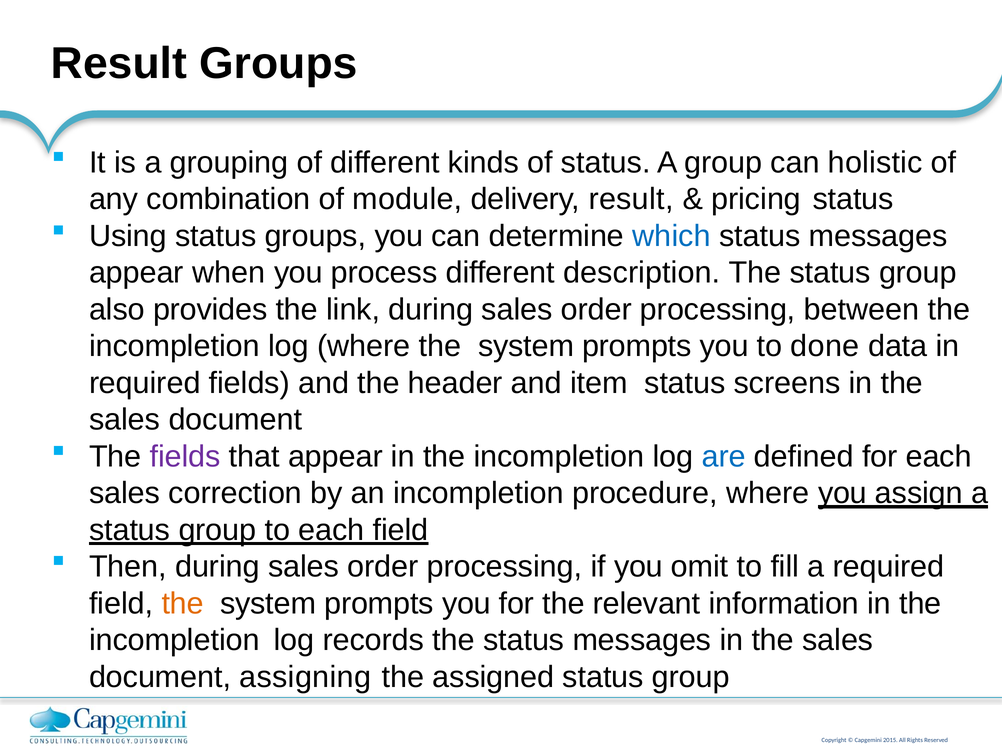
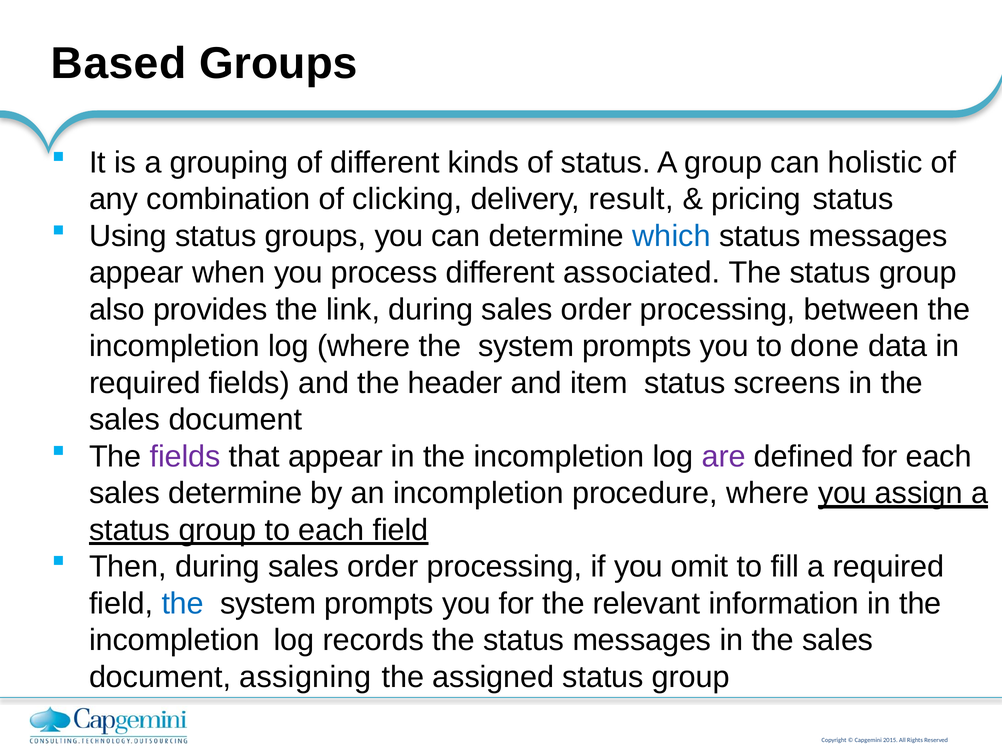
Result at (119, 63): Result -> Based
module: module -> clicking
description: description -> associated
are colour: blue -> purple
sales correction: correction -> determine
the at (183, 603) colour: orange -> blue
